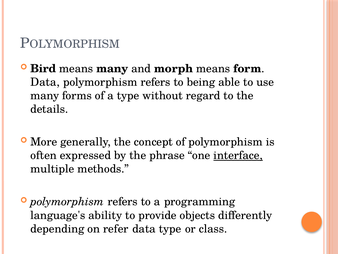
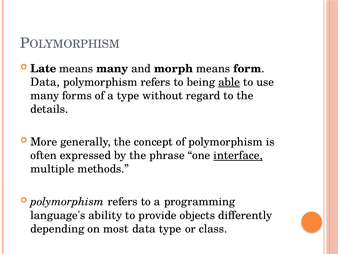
Bird: Bird -> Late
able underline: none -> present
refer: refer -> most
